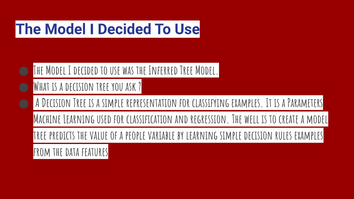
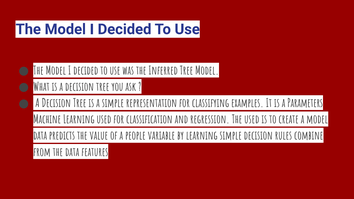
The well: well -> used
tree at (40, 136): tree -> data
rules examples: examples -> combine
